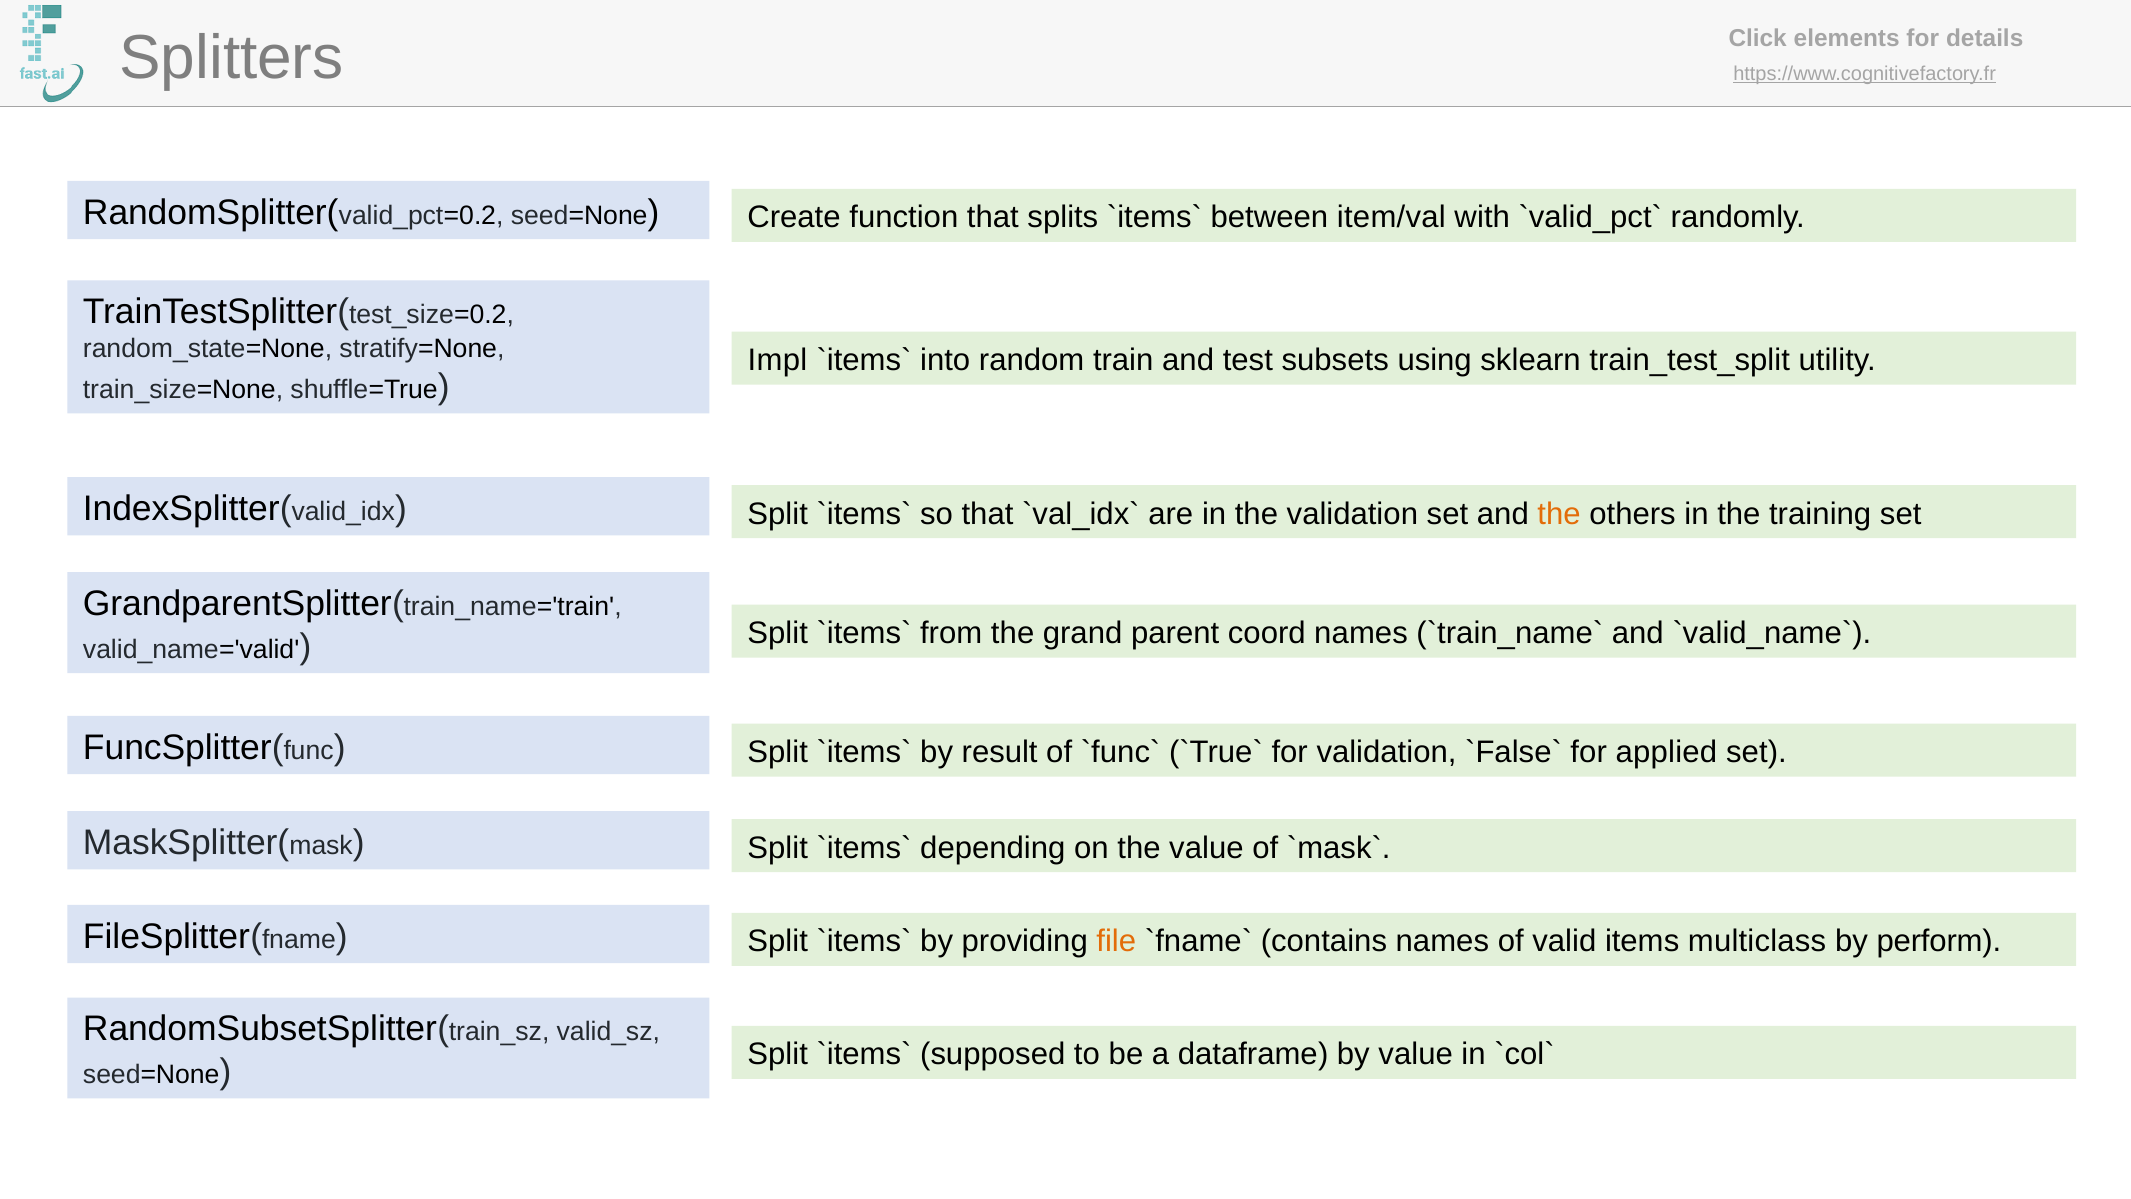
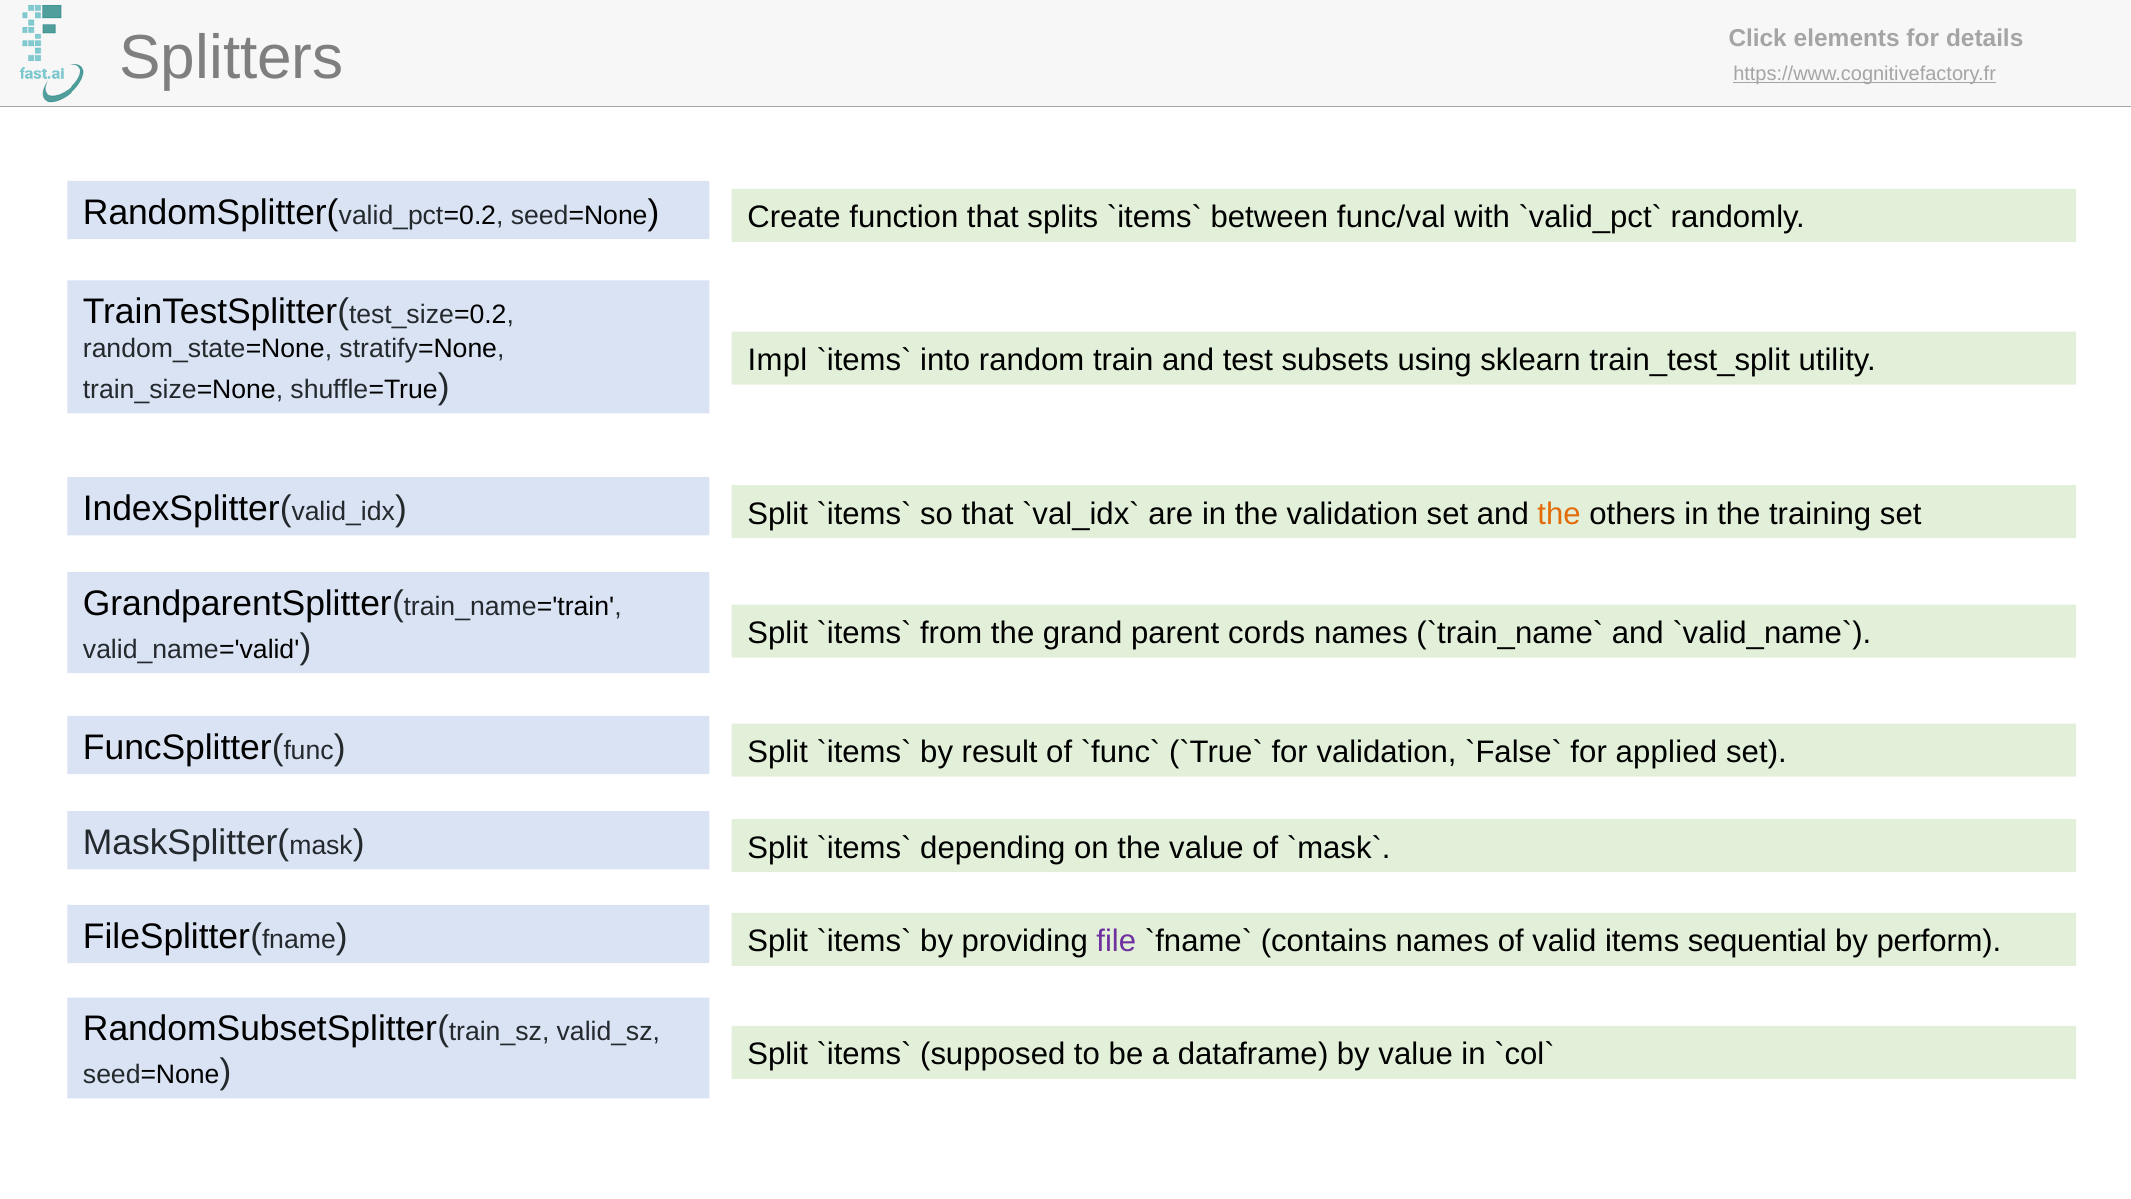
item/val: item/val -> func/val
coord: coord -> cords
file colour: orange -> purple
multiclass: multiclass -> sequential
